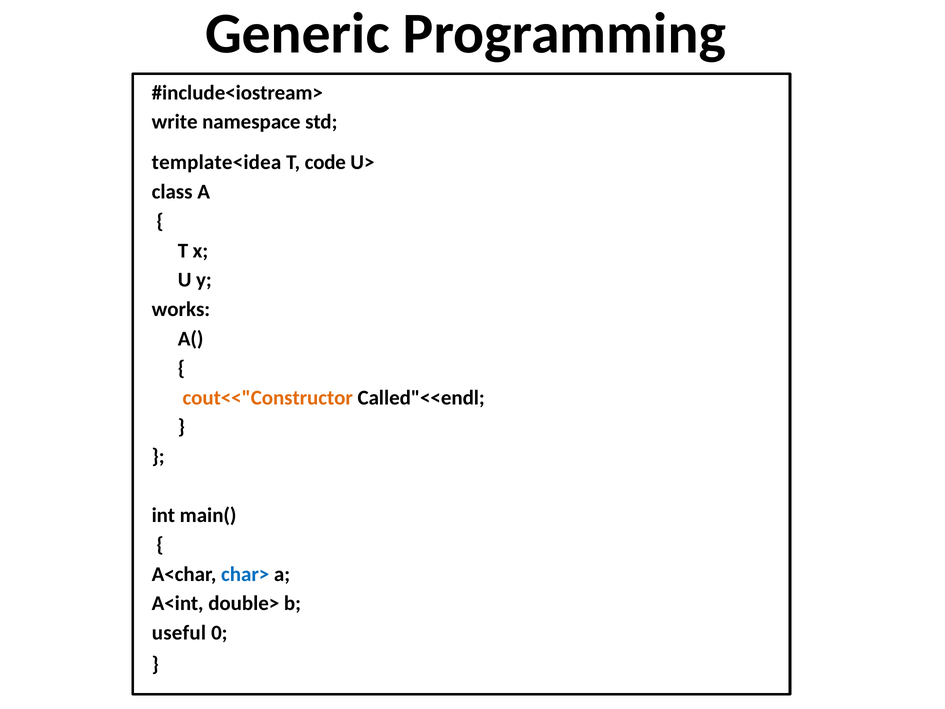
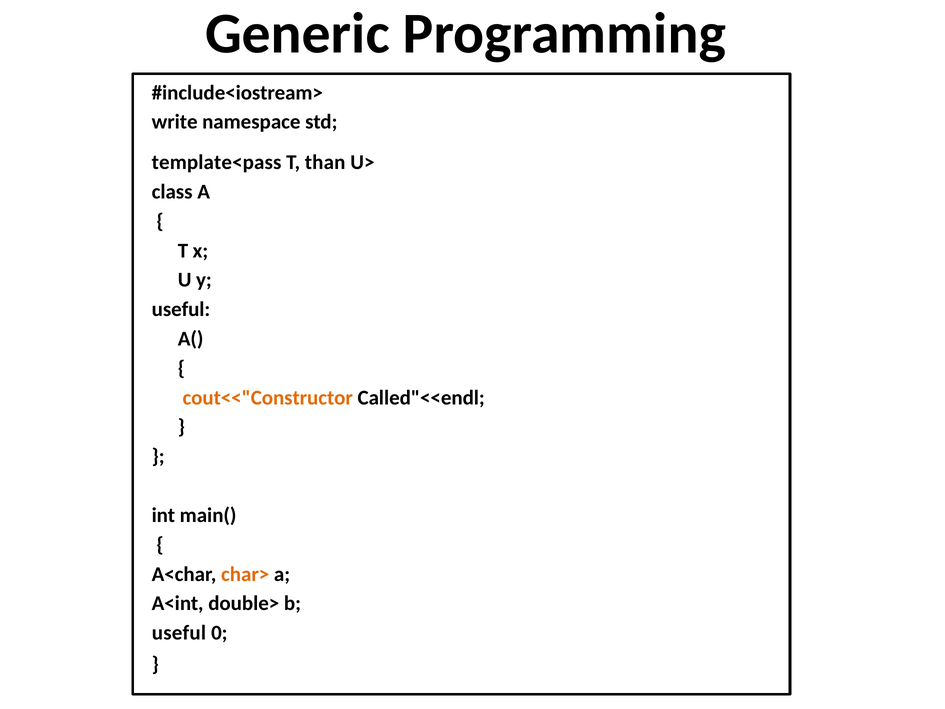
template<idea: template<idea -> template<pass
code: code -> than
works at (181, 309): works -> useful
char> colour: blue -> orange
